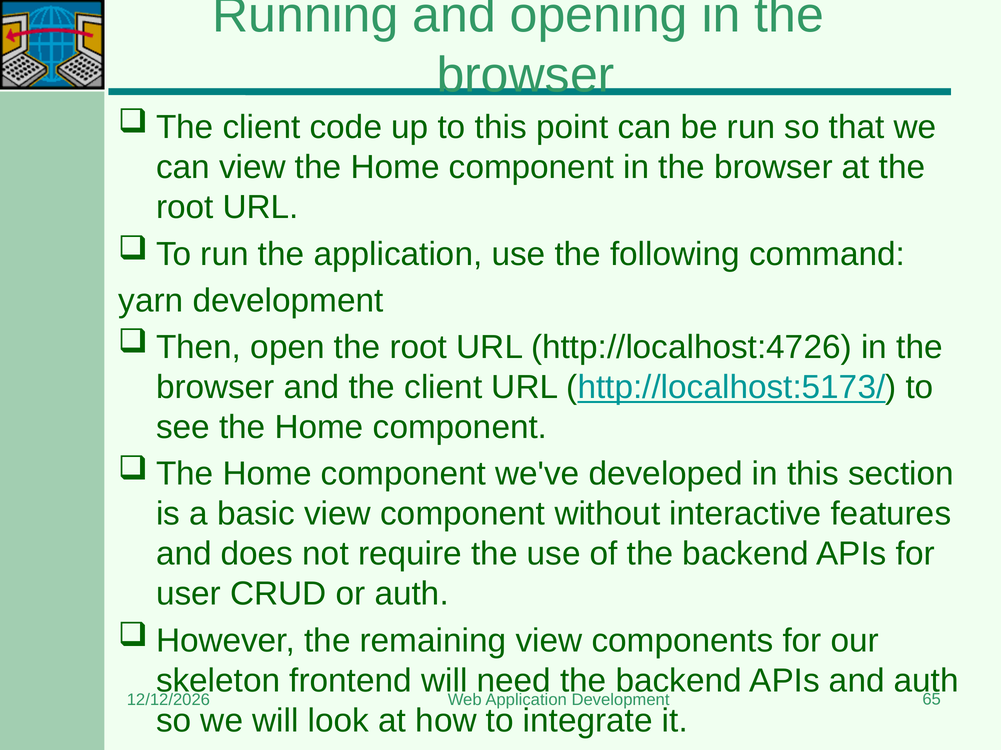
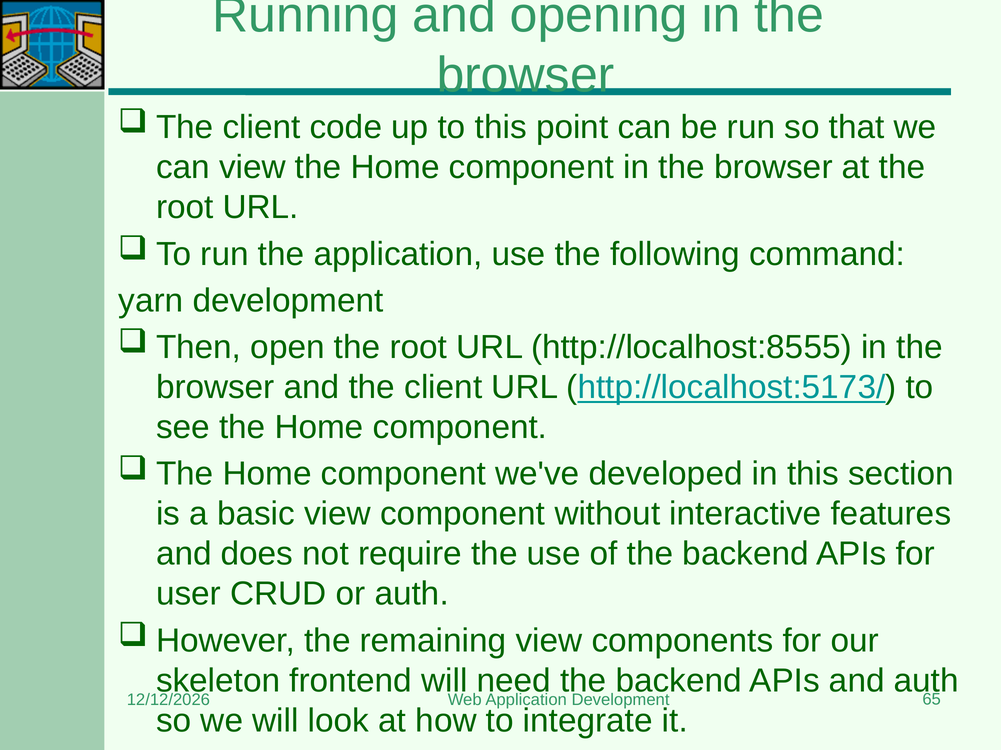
http://localhost:4726: http://localhost:4726 -> http://localhost:8555
